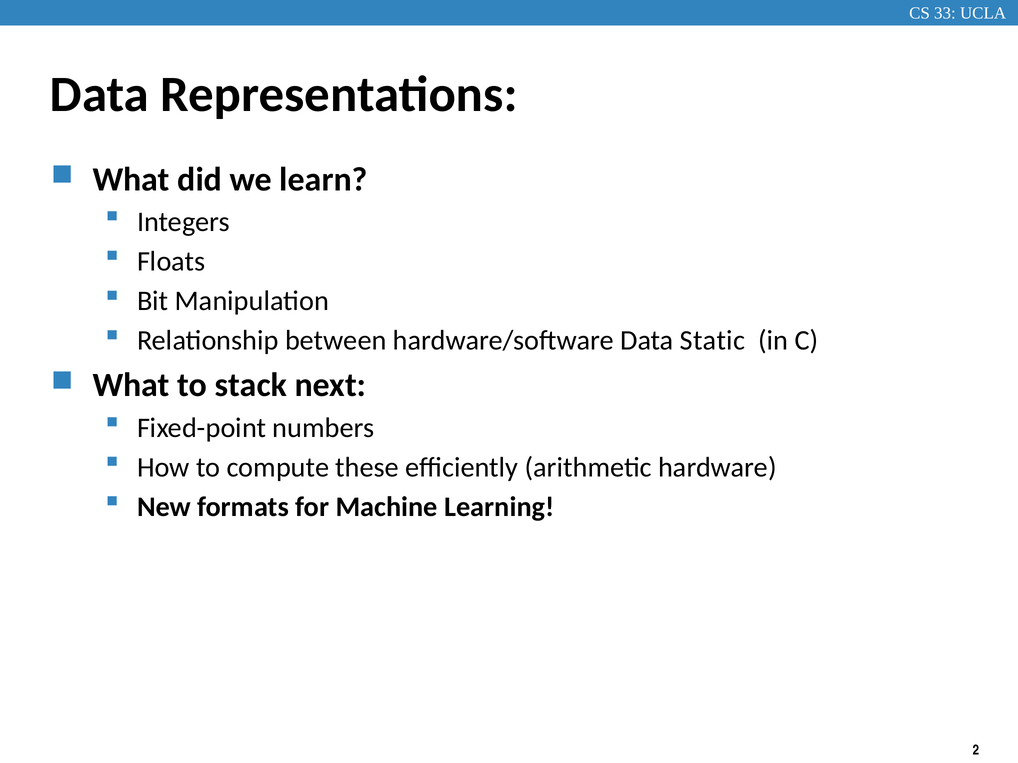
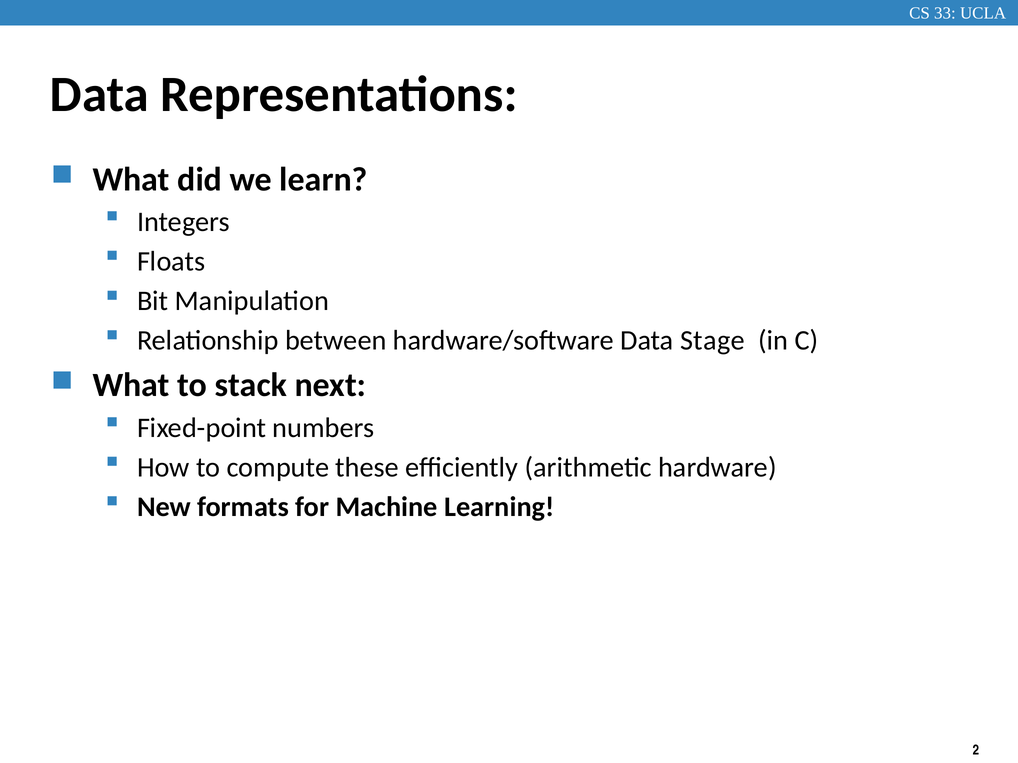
Static: Static -> Stage
